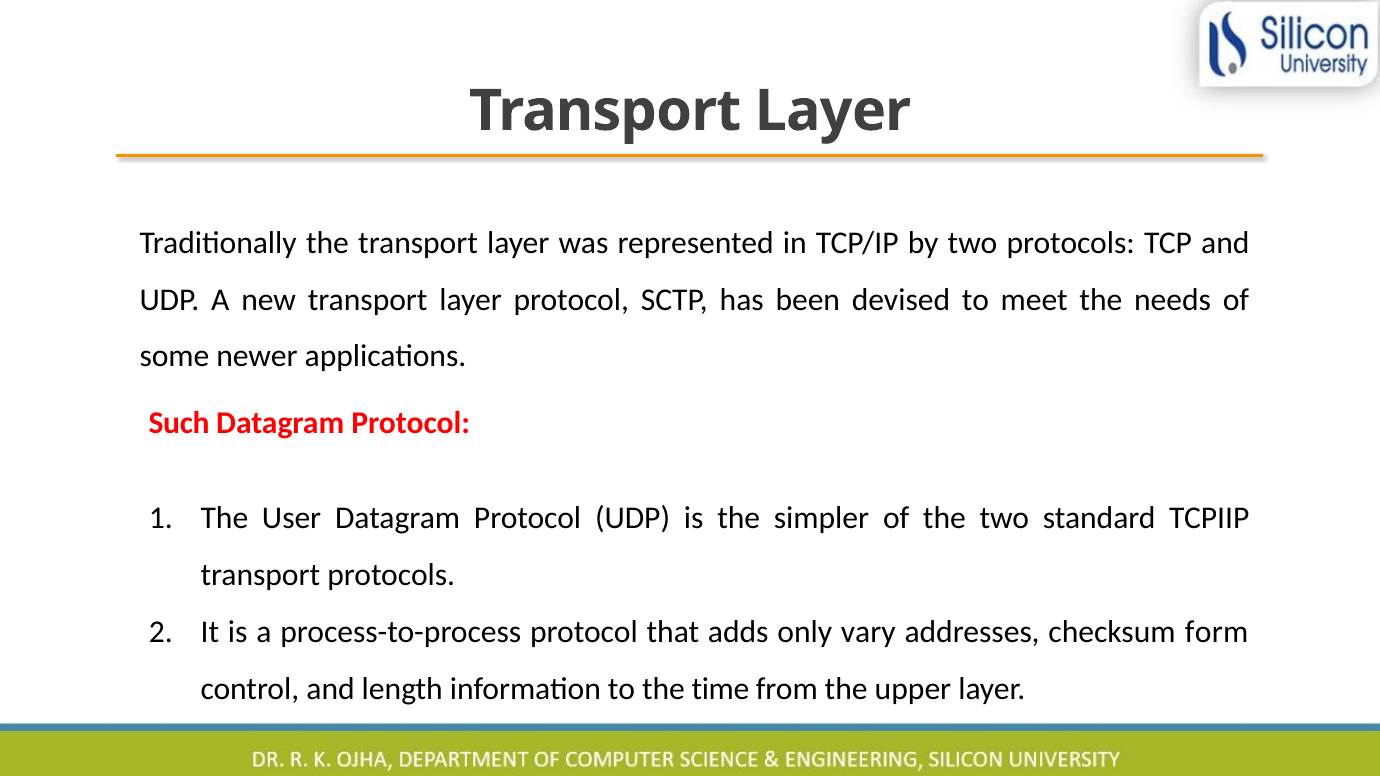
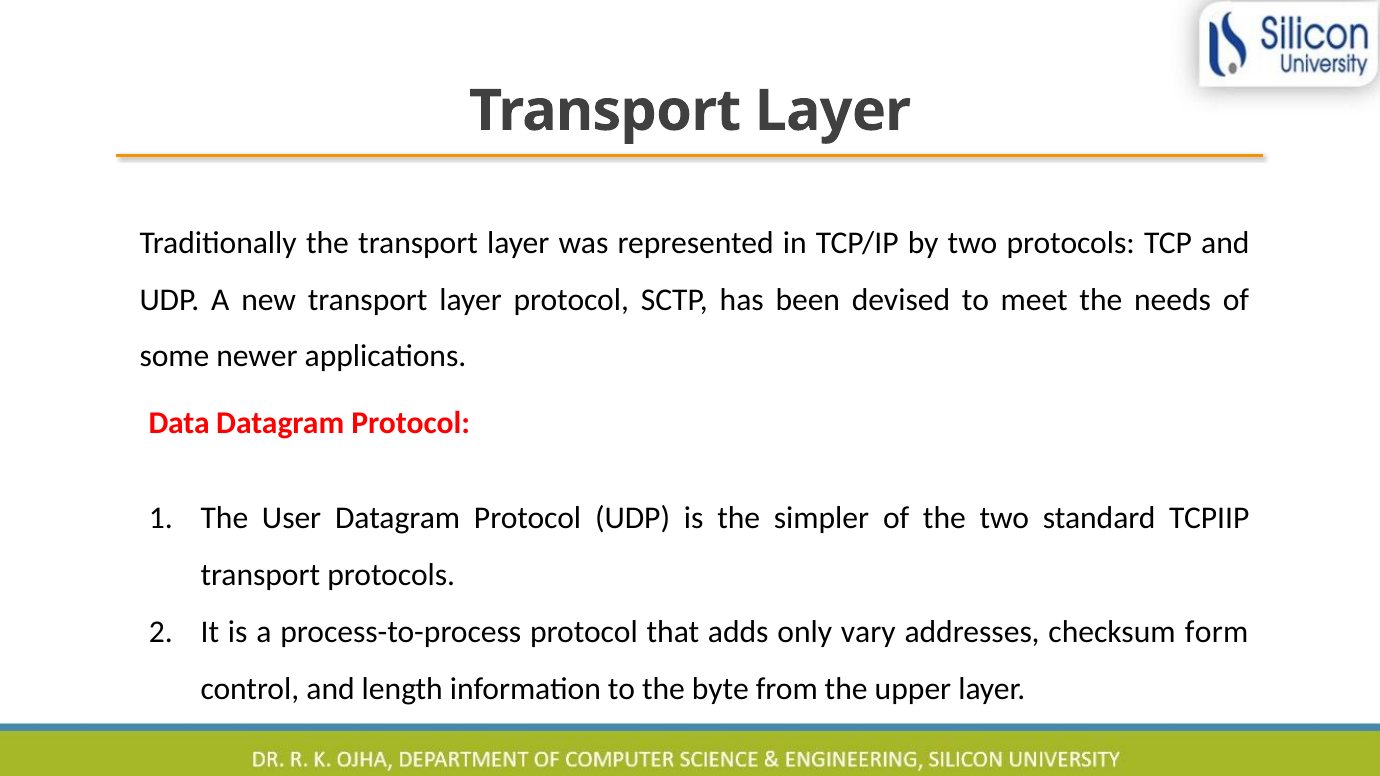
Such: Such -> Data
time: time -> byte
